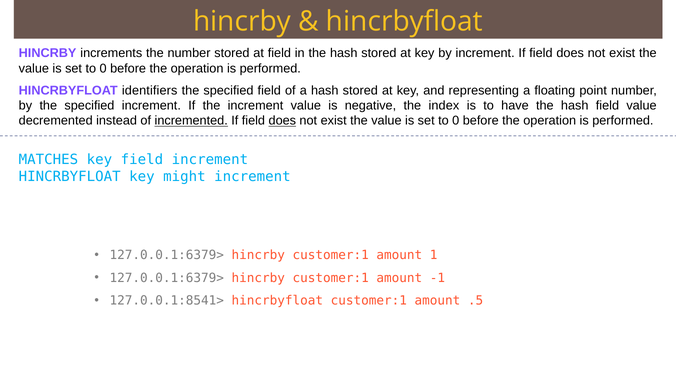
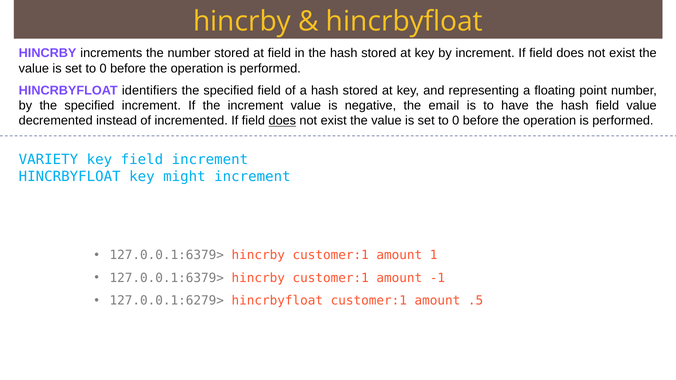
index: index -> email
incremented underline: present -> none
MATCHES: MATCHES -> VARIETY
127.0.0.1:8541>: 127.0.0.1:8541> -> 127.0.0.1:6279>
